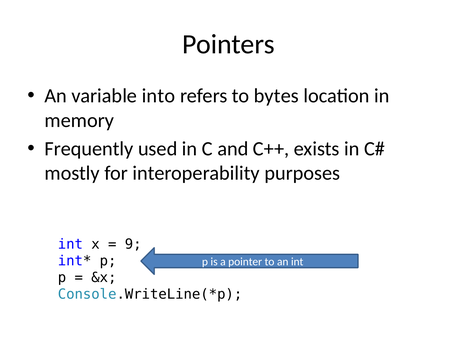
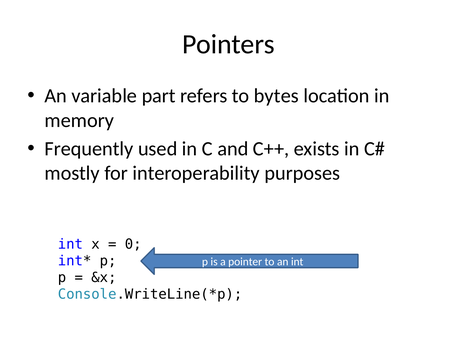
into: into -> part
9: 9 -> 0
